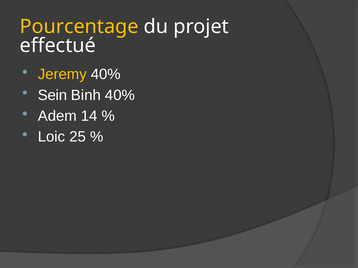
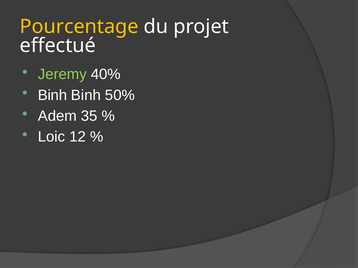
Jeremy colour: yellow -> light green
Sein at (52, 95): Sein -> Binh
Binh 40%: 40% -> 50%
14: 14 -> 35
25: 25 -> 12
